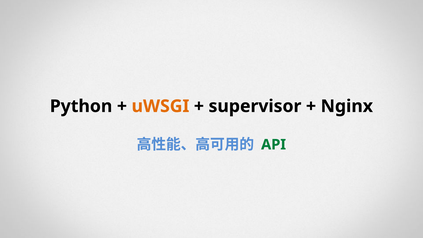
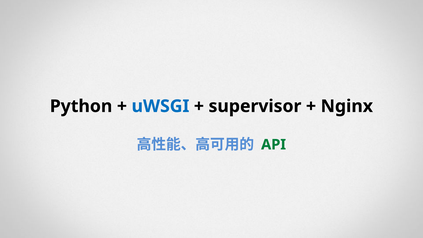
uWSGI colour: orange -> blue
